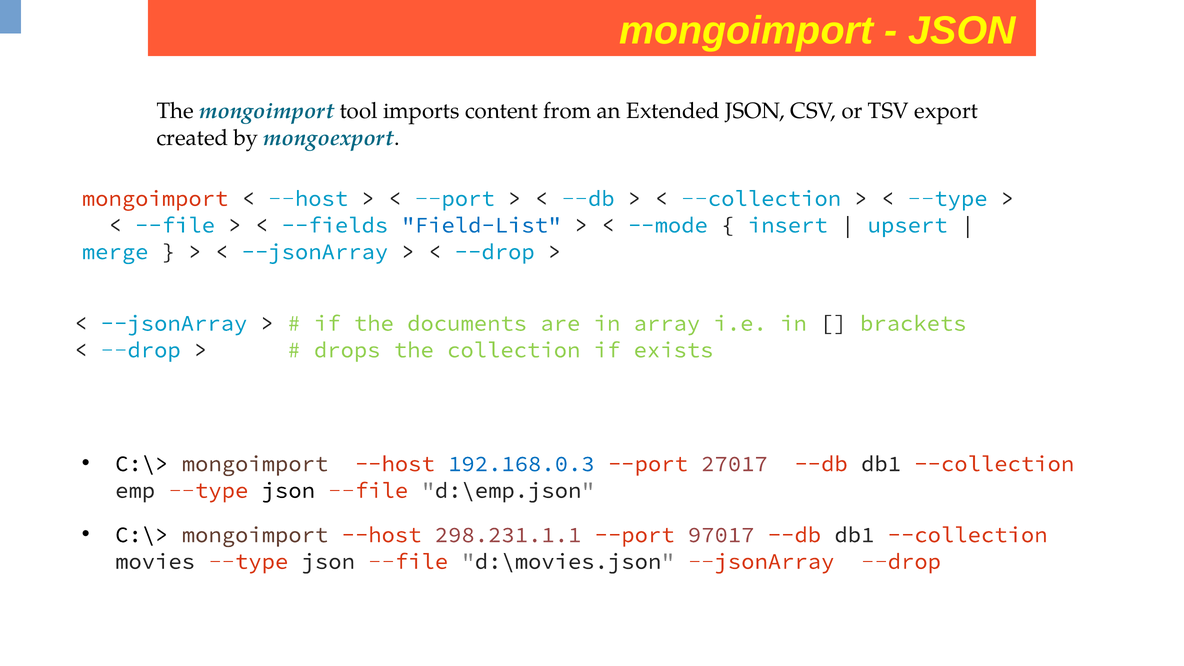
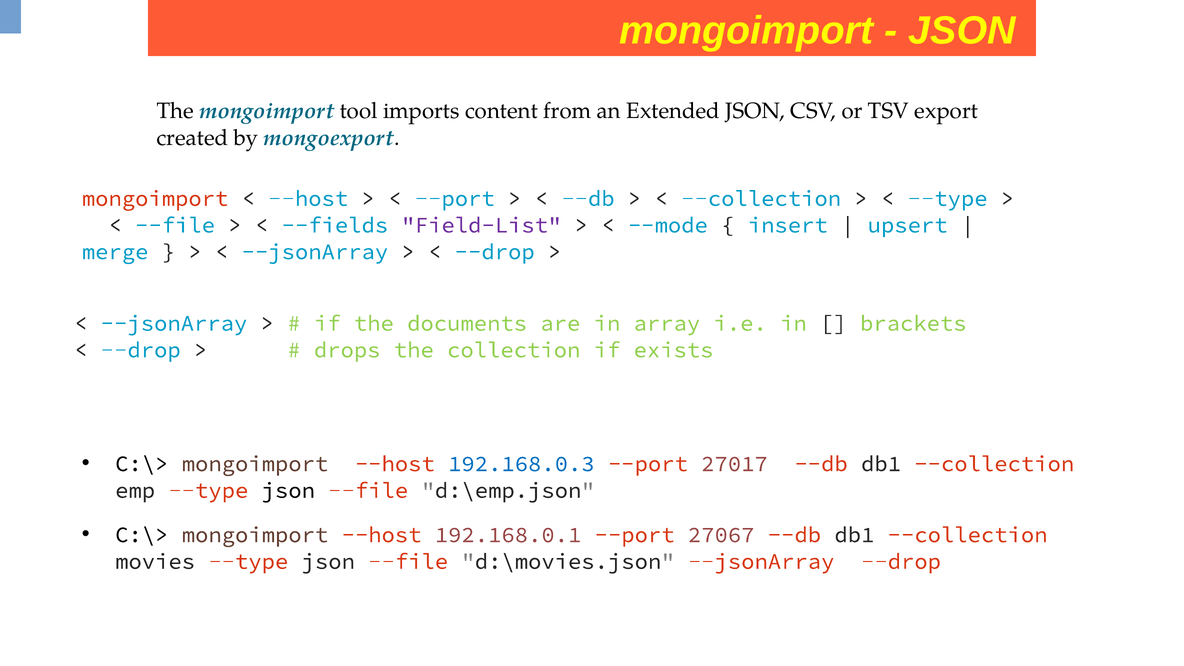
Field-List colour: blue -> purple
298.231.1.1: 298.231.1.1 -> 192.168.0.1
97017: 97017 -> 27067
